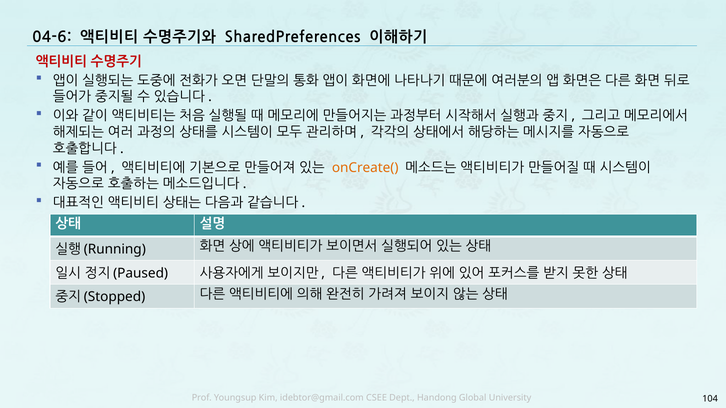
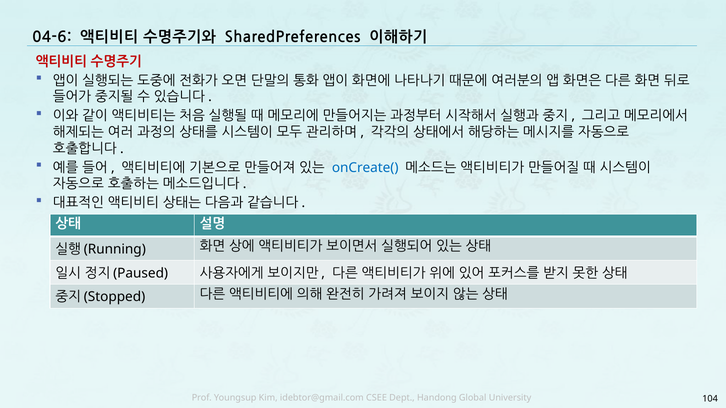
onCreate( colour: orange -> blue
